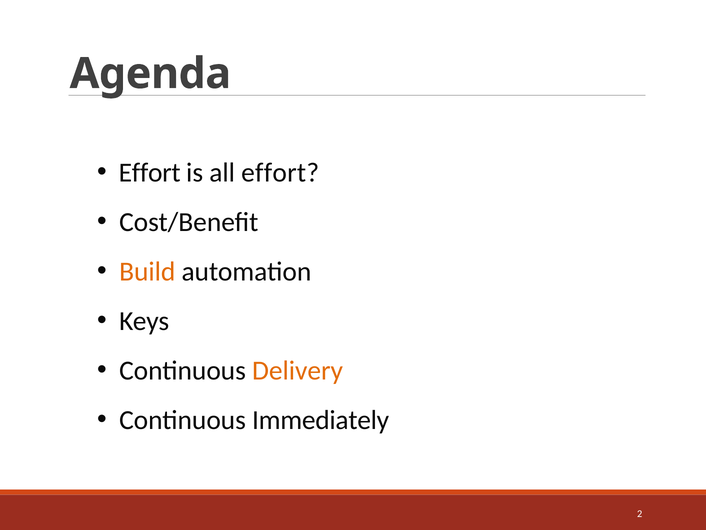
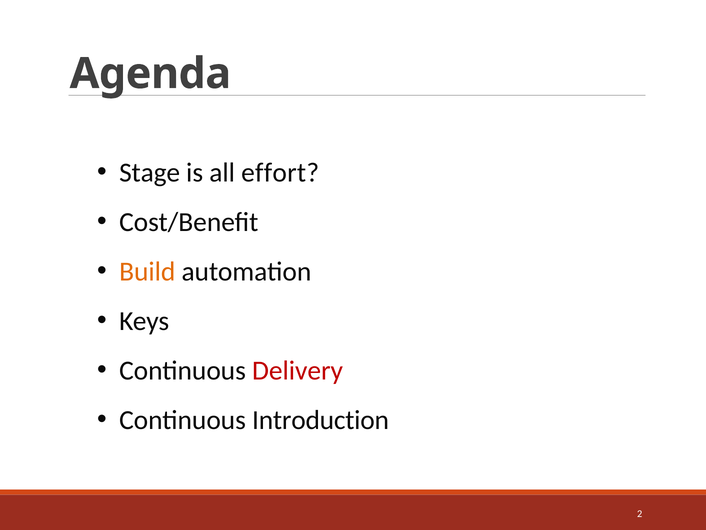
Effort at (150, 172): Effort -> Stage
Delivery colour: orange -> red
Immediately: Immediately -> Introduction
